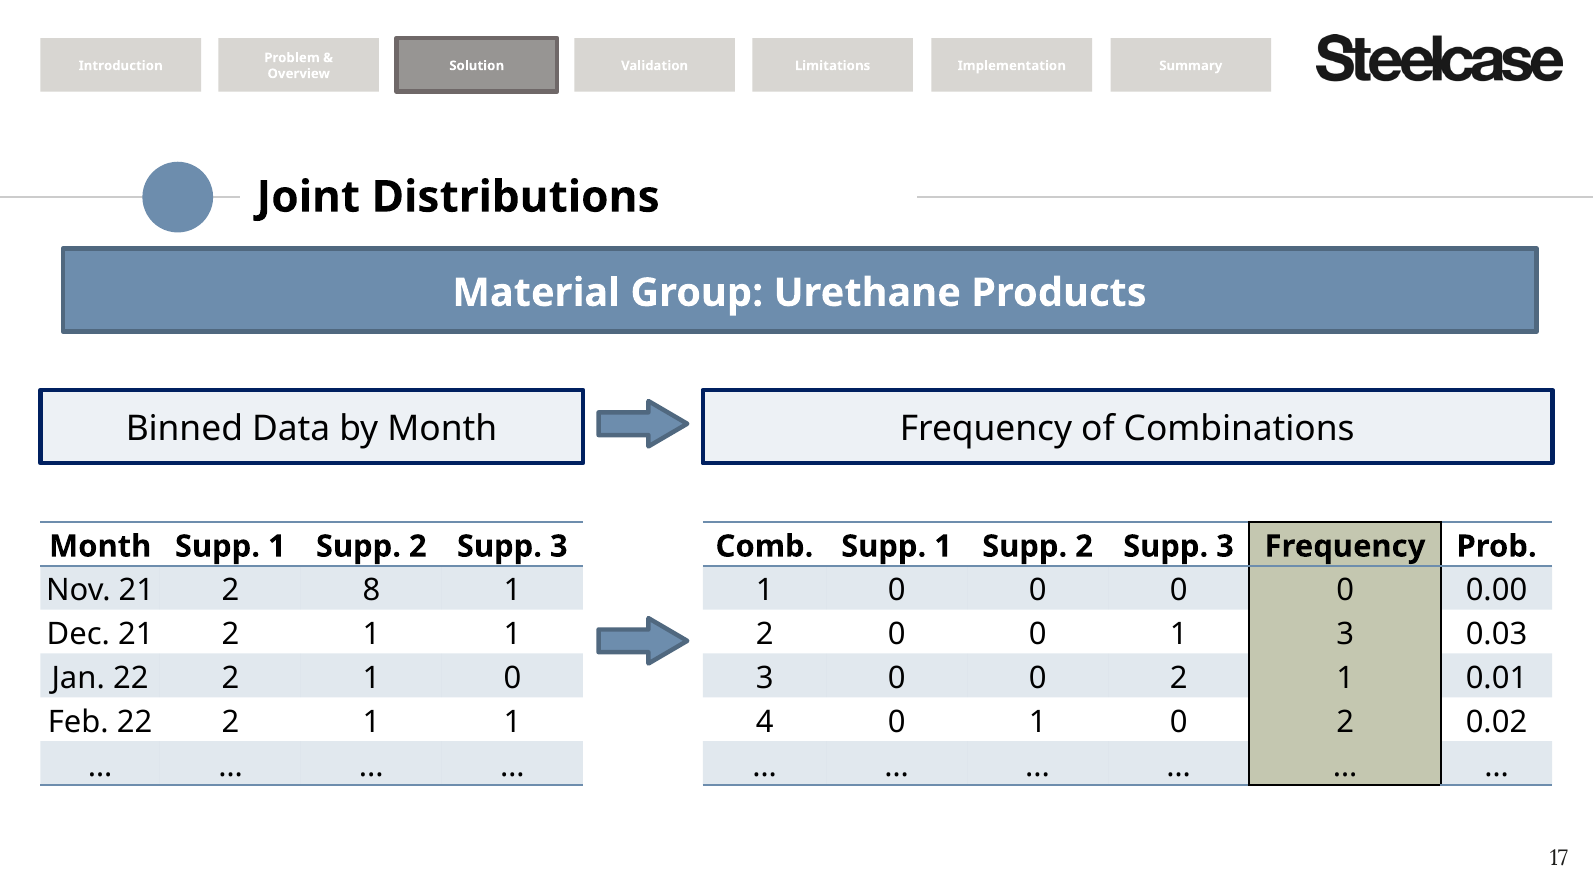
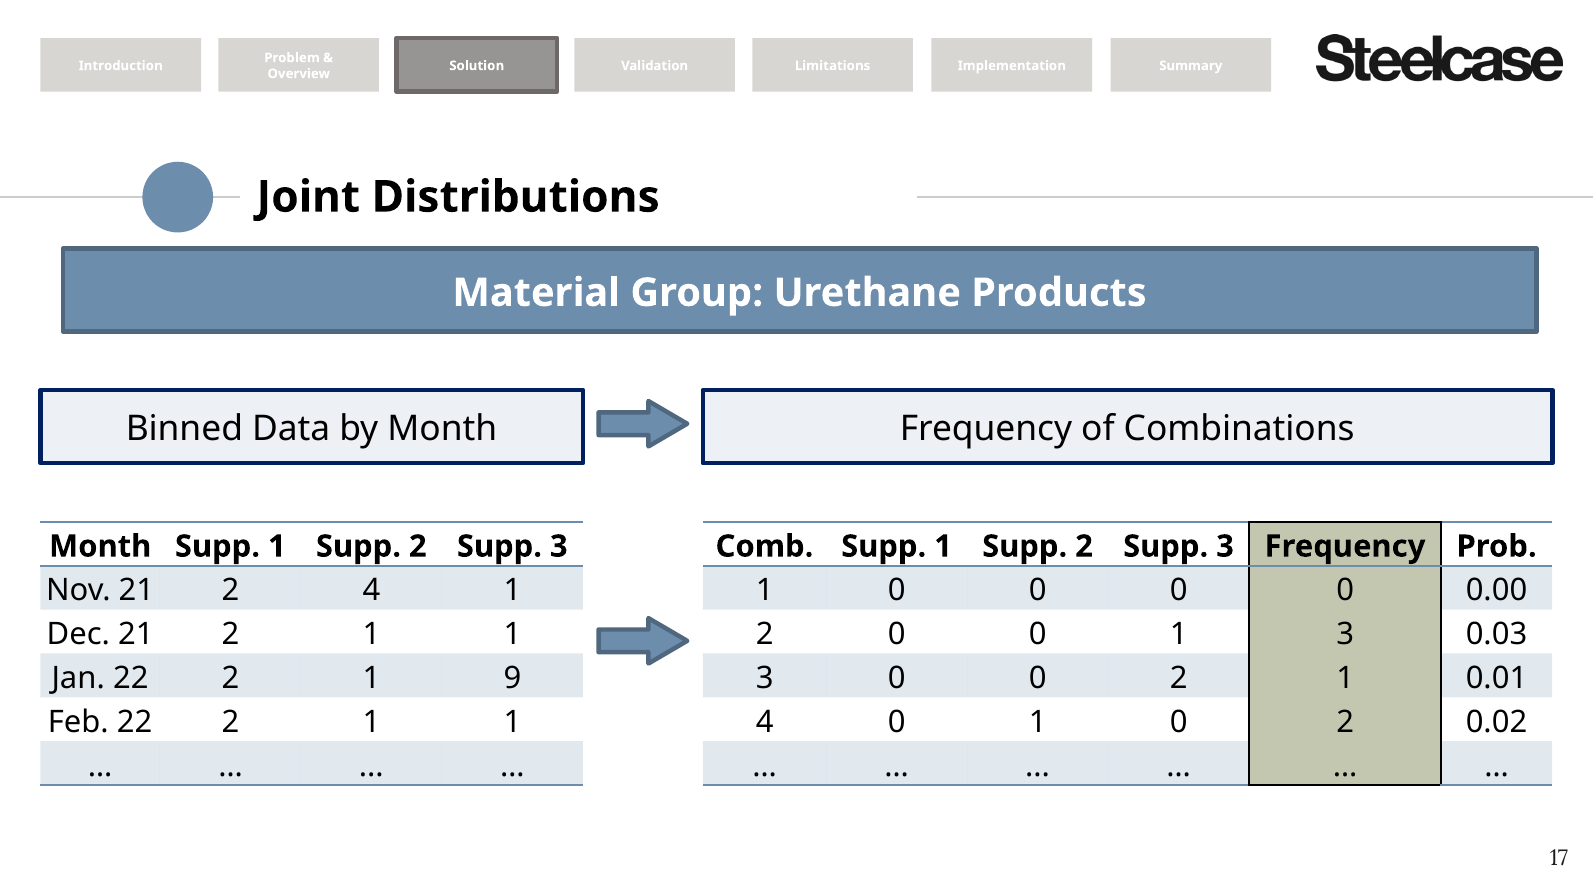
2 8: 8 -> 4
2 1 0: 0 -> 9
